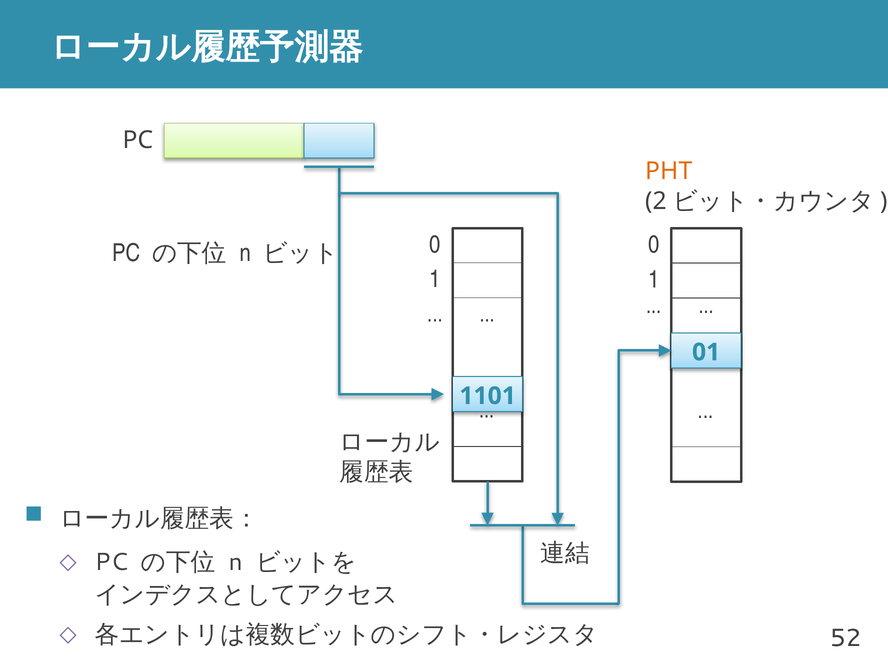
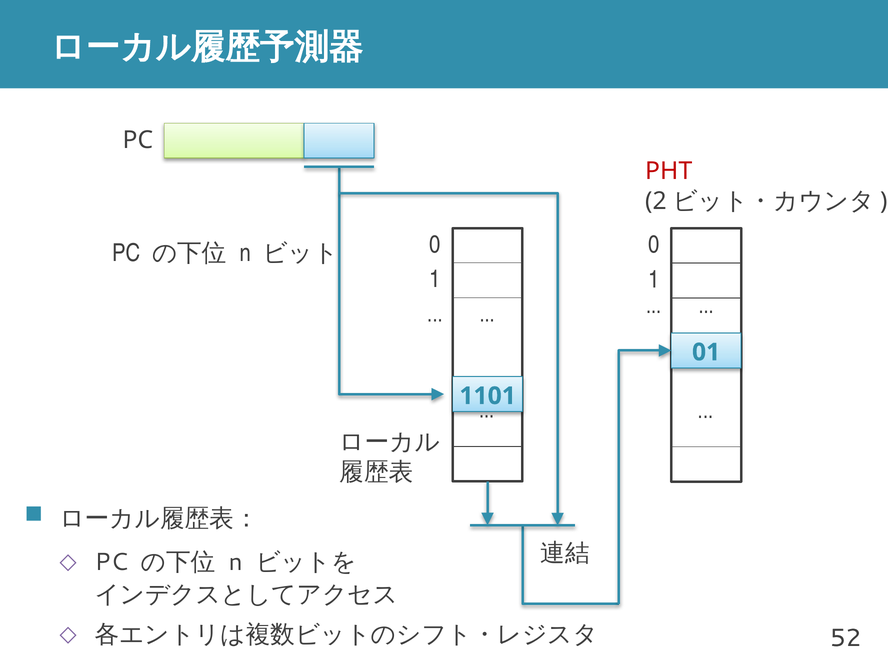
PHT colour: orange -> red
